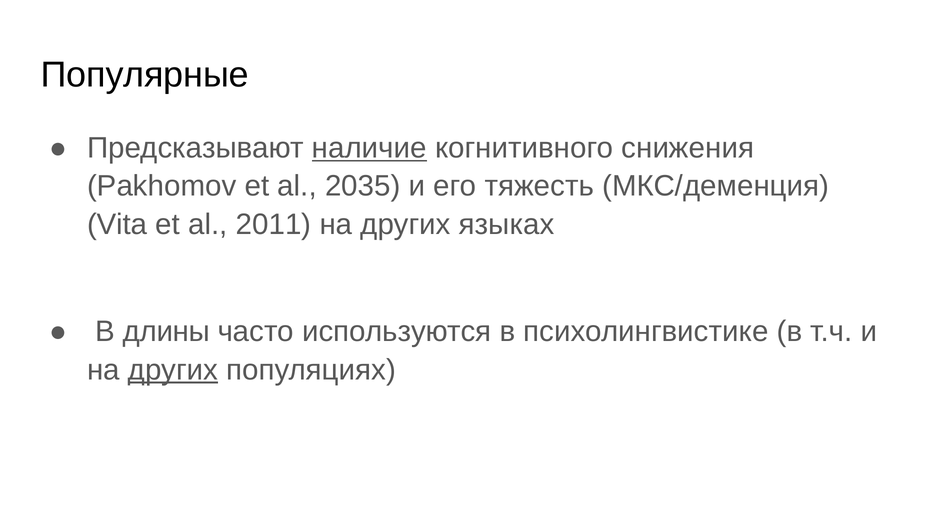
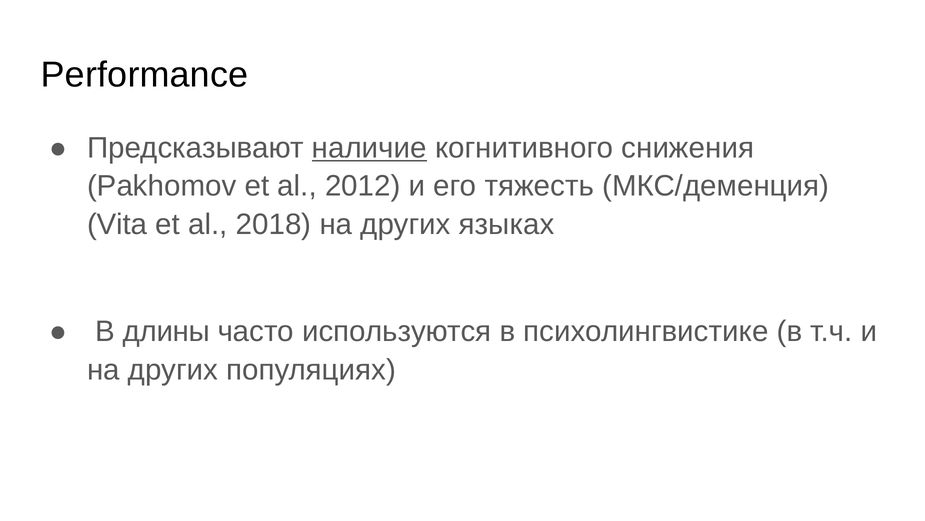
Популярные: Популярные -> Performance
2035: 2035 -> 2012
2011: 2011 -> 2018
других at (173, 369) underline: present -> none
